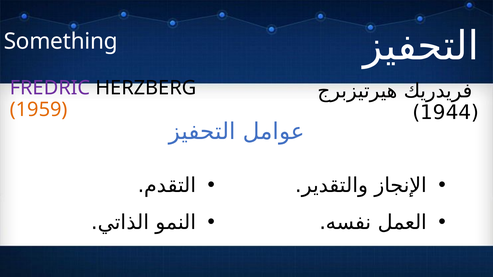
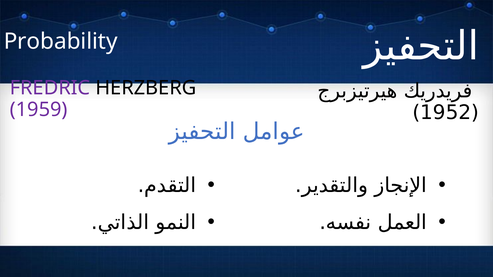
Something: Something -> Probability
1944: 1944 -> 1952
1959 colour: orange -> purple
